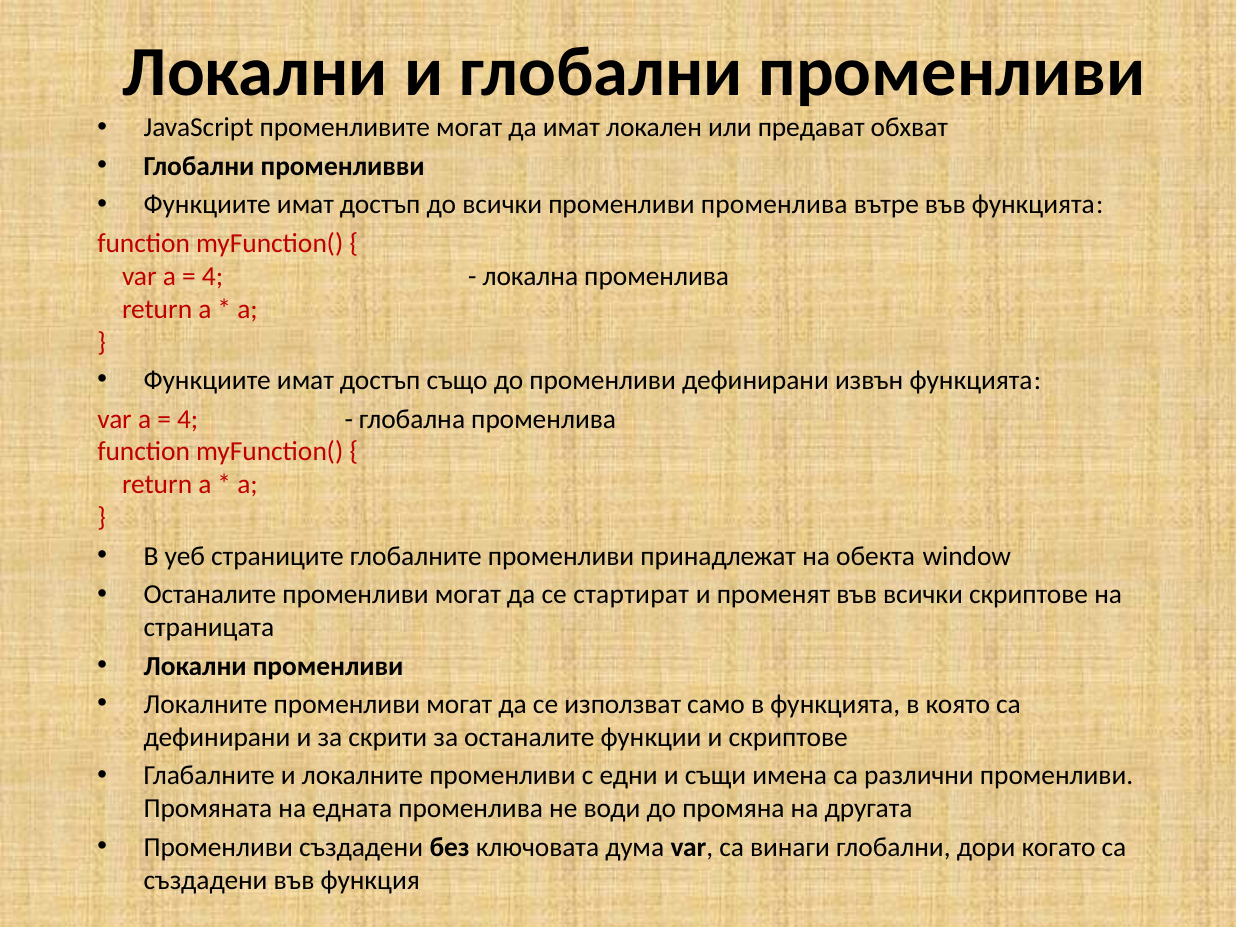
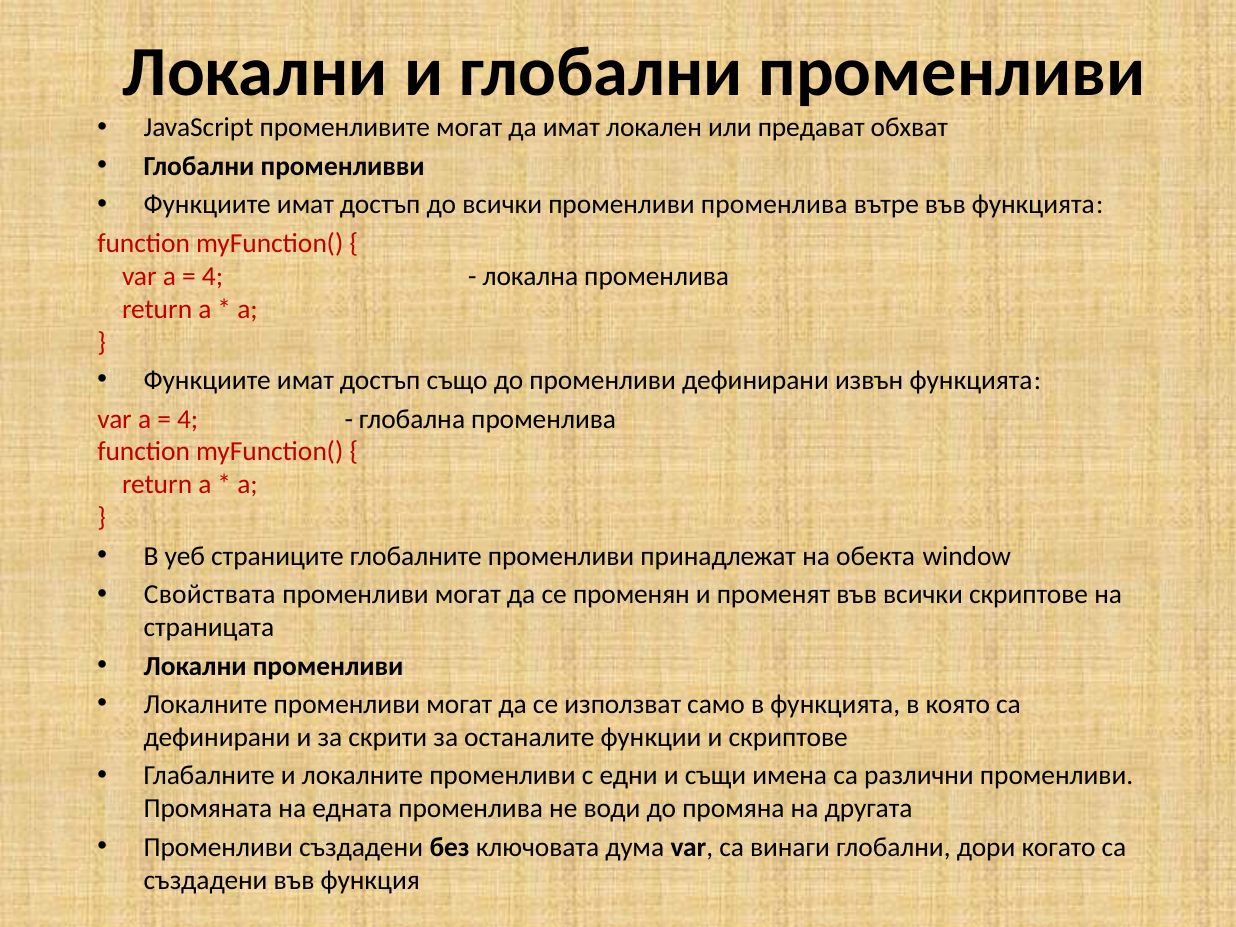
Останалите at (210, 595): Останалите -> Свойствата
стартират: стартират -> променян
